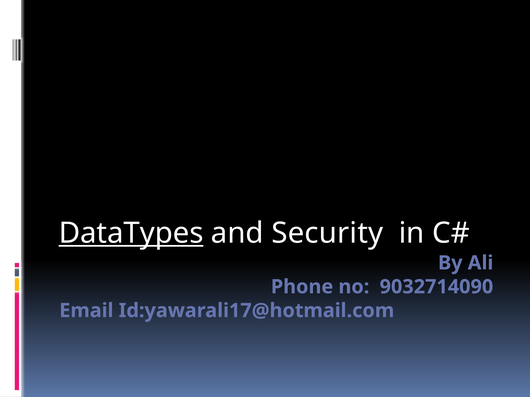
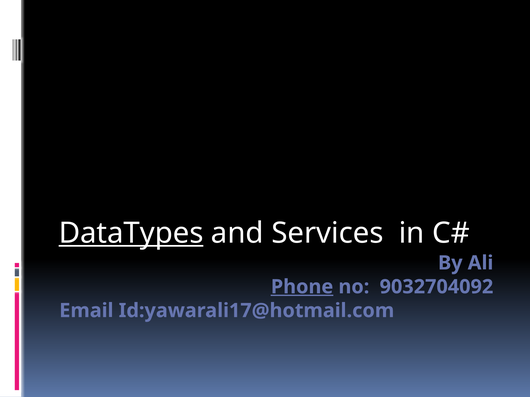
Security: Security -> Services
Phone underline: none -> present
9032714090: 9032714090 -> 9032704092
